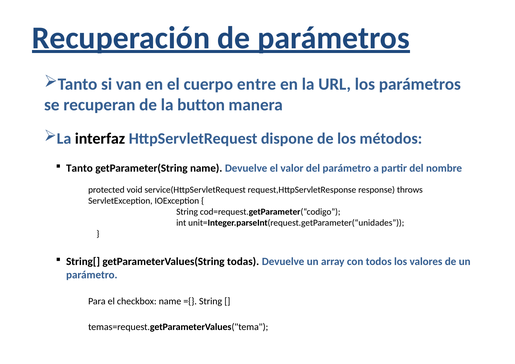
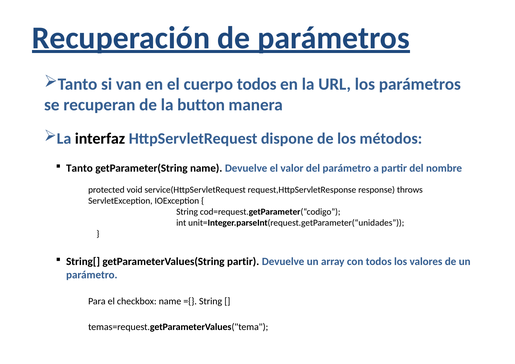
cuerpo entre: entre -> todos
getParameterValues(String todas: todas -> partir
